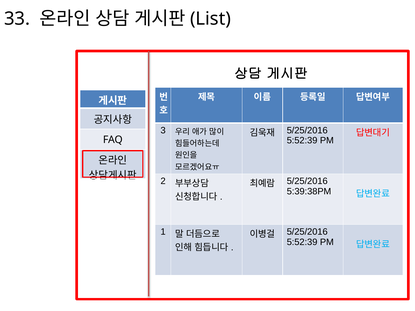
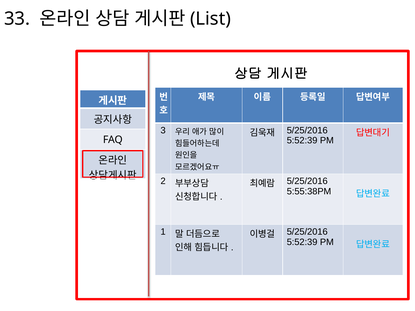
5:39:38PM: 5:39:38PM -> 5:55:38PM
